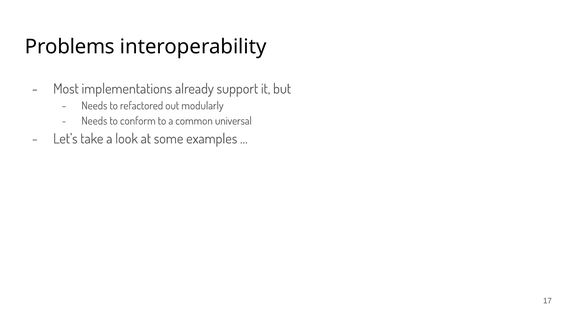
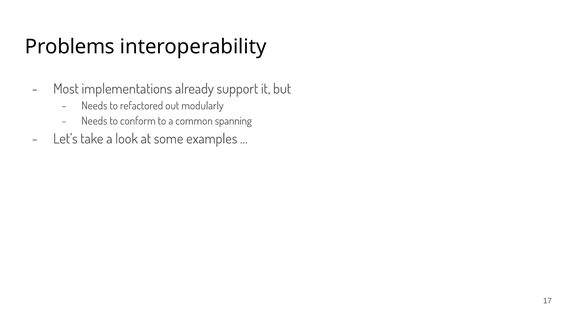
universal: universal -> spanning
